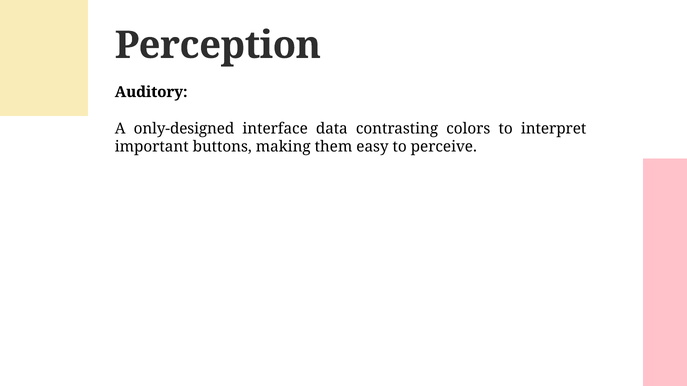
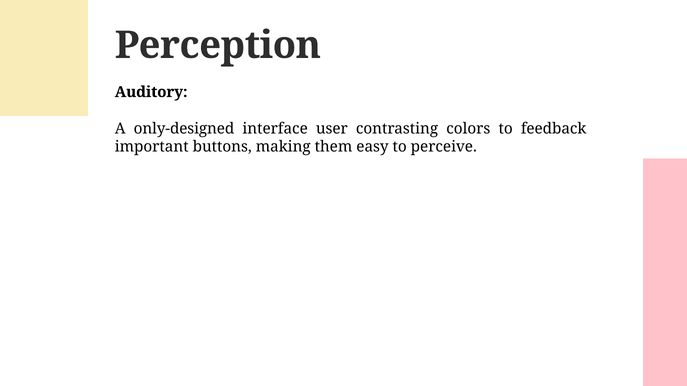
data: data -> user
interpret: interpret -> feedback
